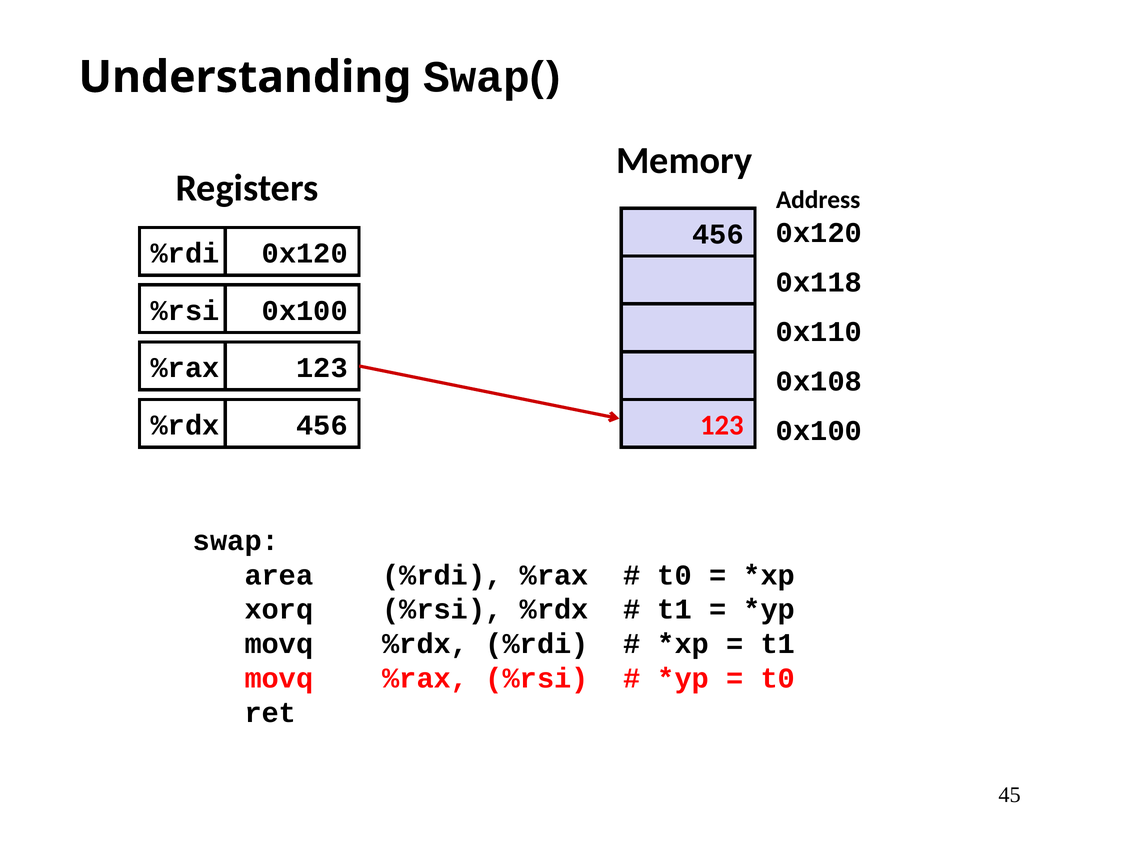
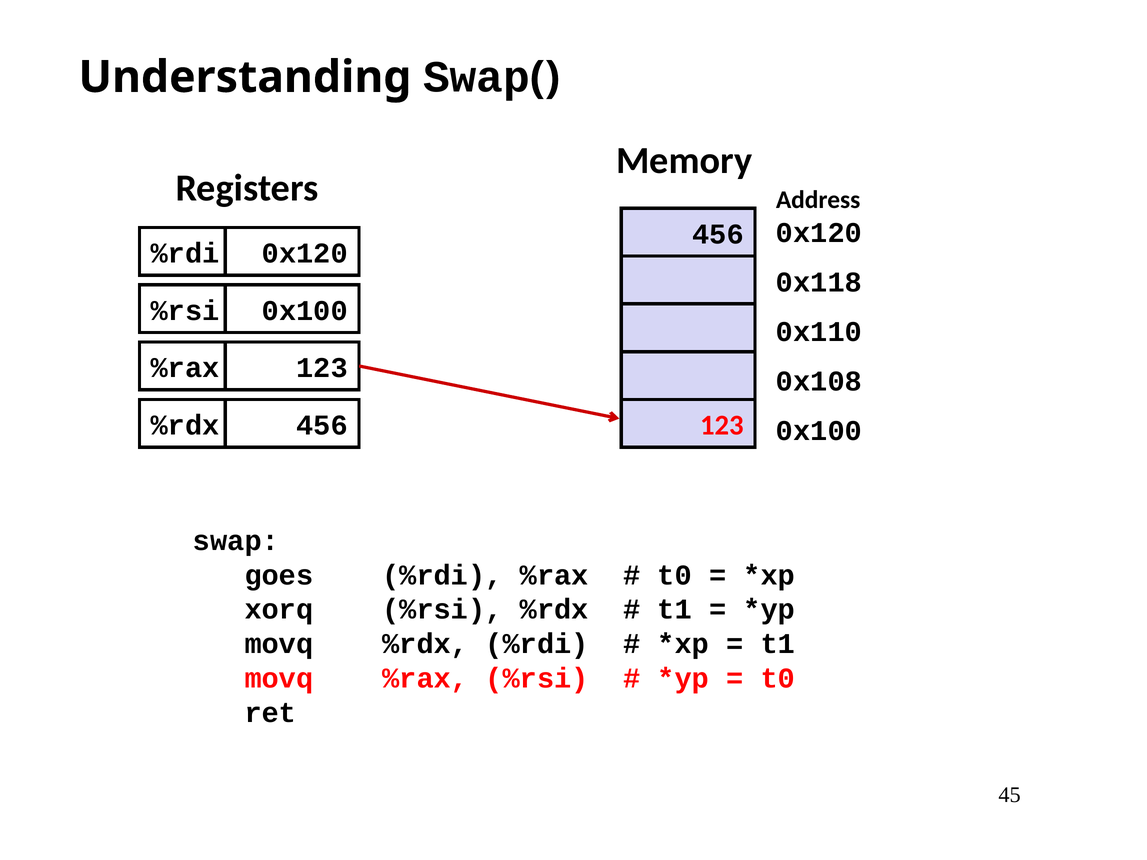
area: area -> goes
